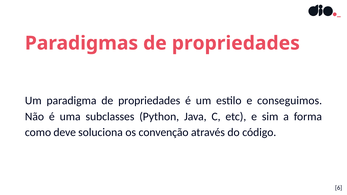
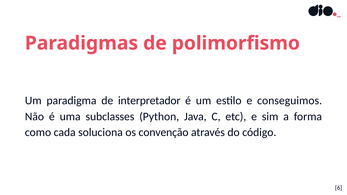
Paradigmas de propriedades: propriedades -> polimorfismo
paradigma de propriedades: propriedades -> interpretador
deve: deve -> cada
